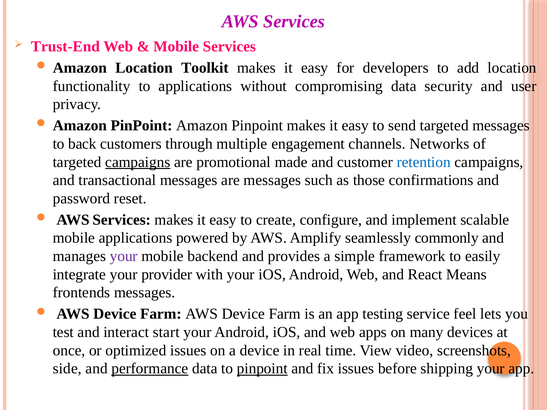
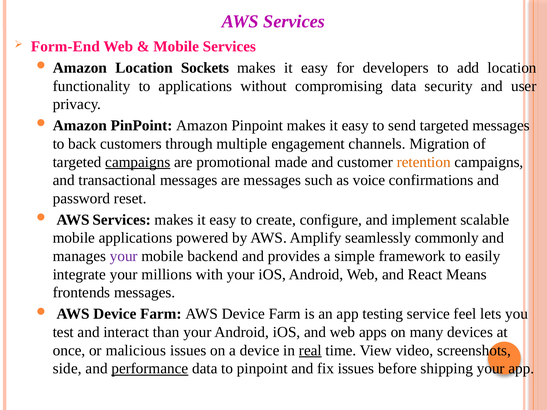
Trust-End: Trust-End -> Form-End
Toolkit: Toolkit -> Sockets
Networks: Networks -> Migration
retention colour: blue -> orange
those: those -> voice
provider: provider -> millions
start: start -> than
optimized: optimized -> malicious
real underline: none -> present
pinpoint at (262, 369) underline: present -> none
